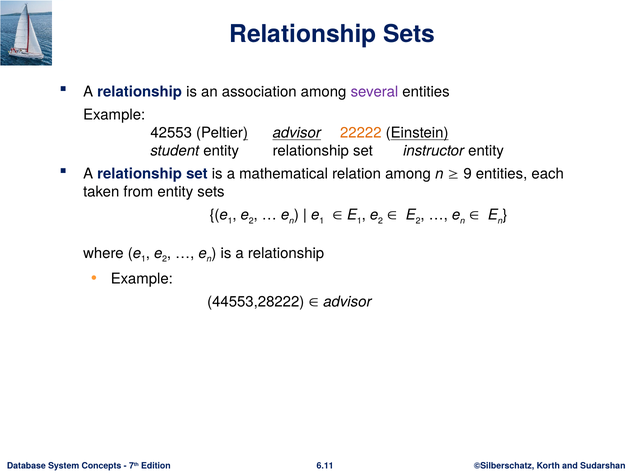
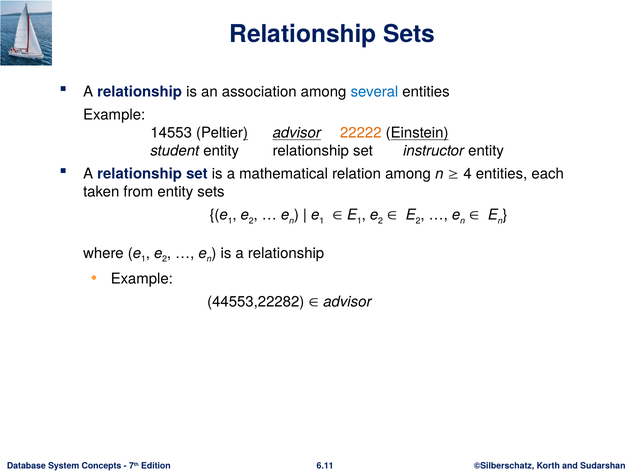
several colour: purple -> blue
42553: 42553 -> 14553
9: 9 -> 4
44553,28222: 44553,28222 -> 44553,22282
